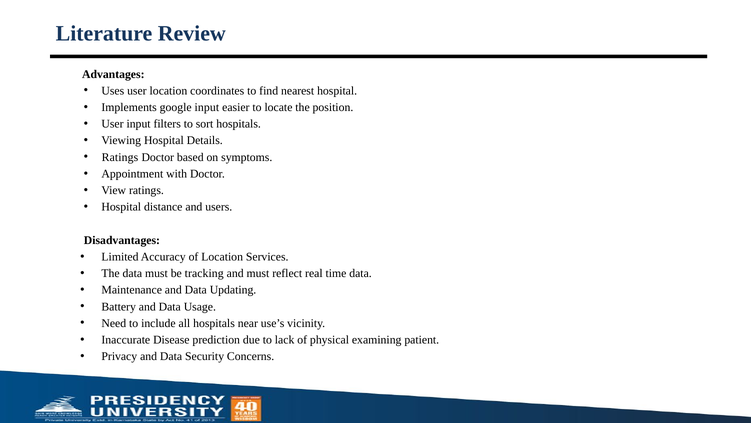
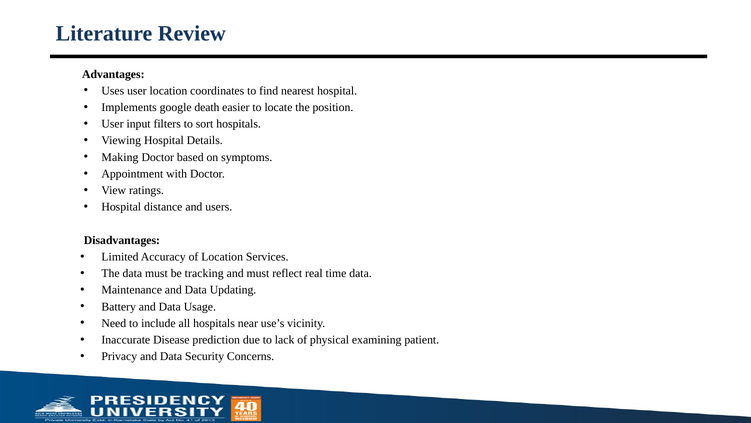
google input: input -> death
Ratings at (120, 157): Ratings -> Making
